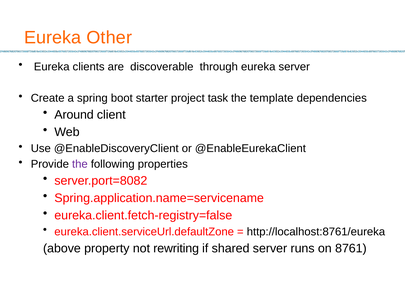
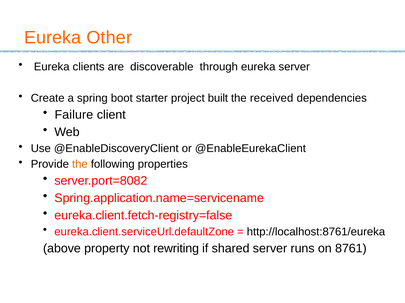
task: task -> built
template: template -> received
Around: Around -> Failure
the at (80, 165) colour: purple -> orange
